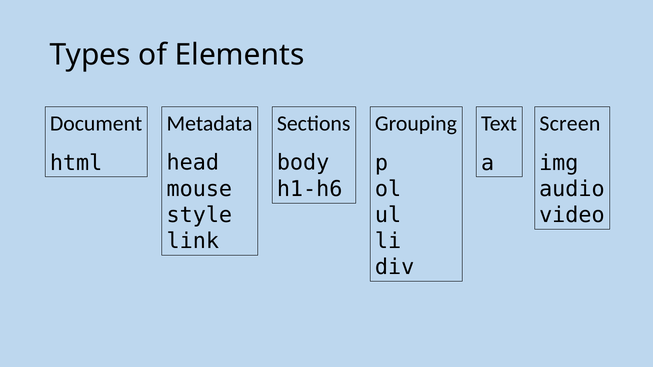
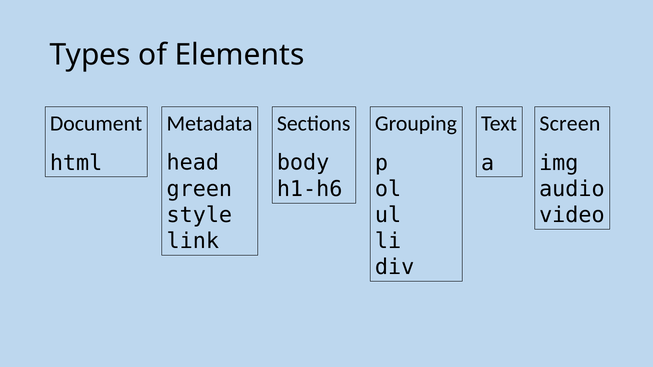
mouse: mouse -> green
